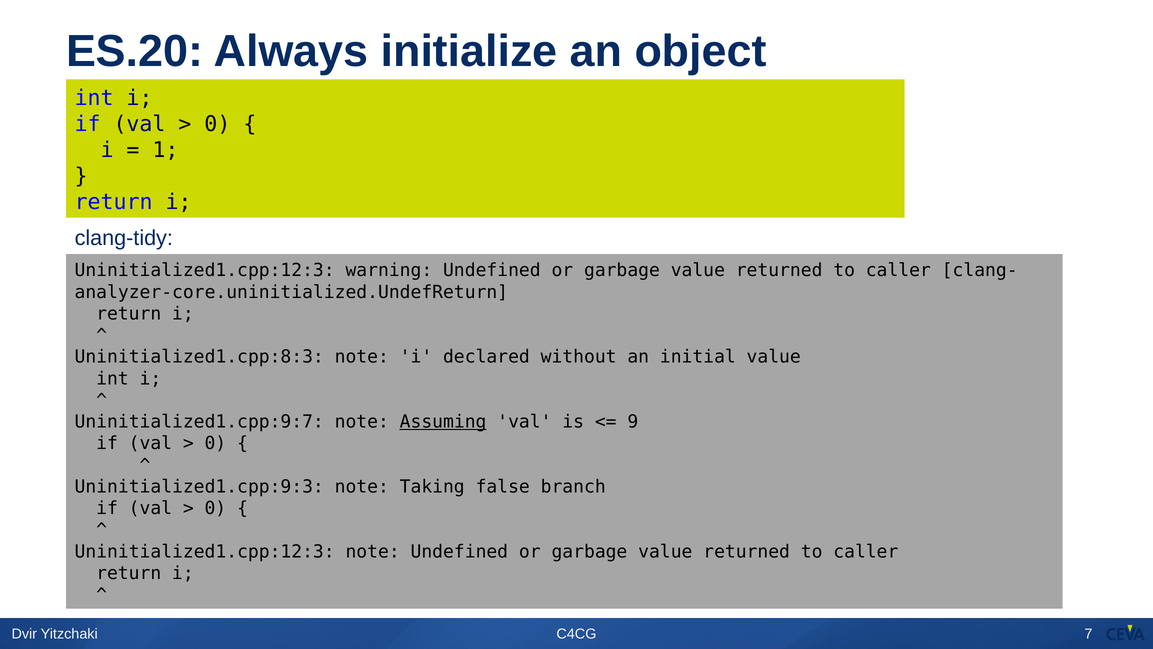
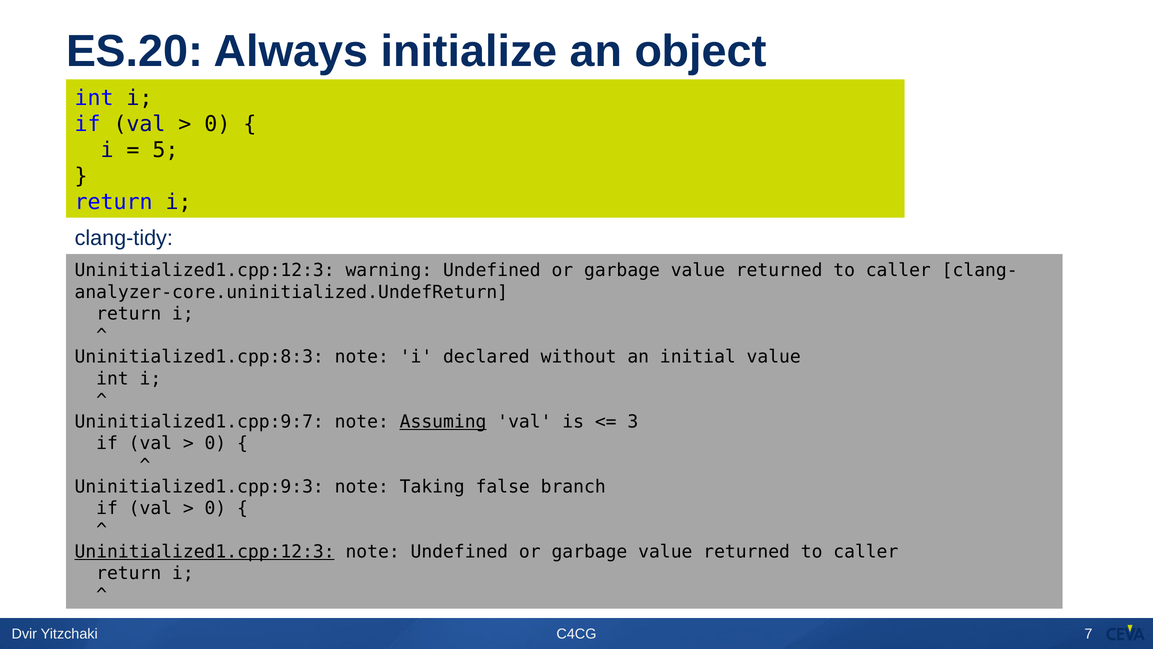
1: 1 -> 5
9: 9 -> 3
Uninitialized1.cpp:12:3 at (205, 551) underline: none -> present
